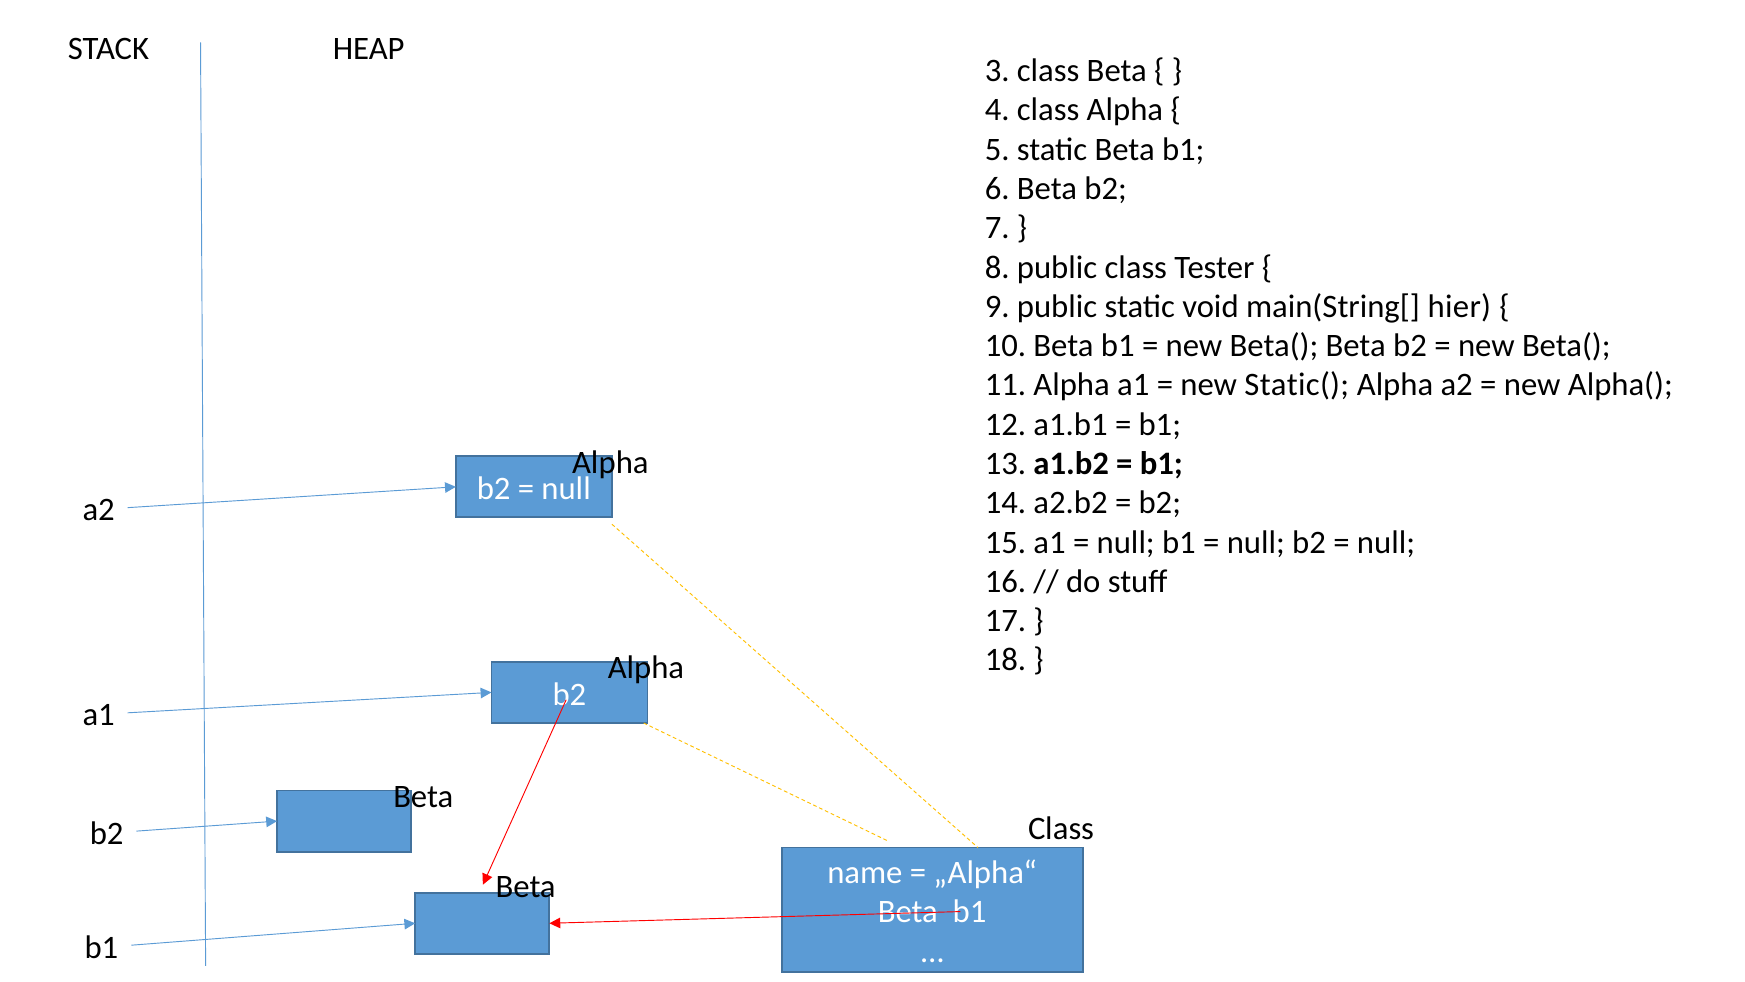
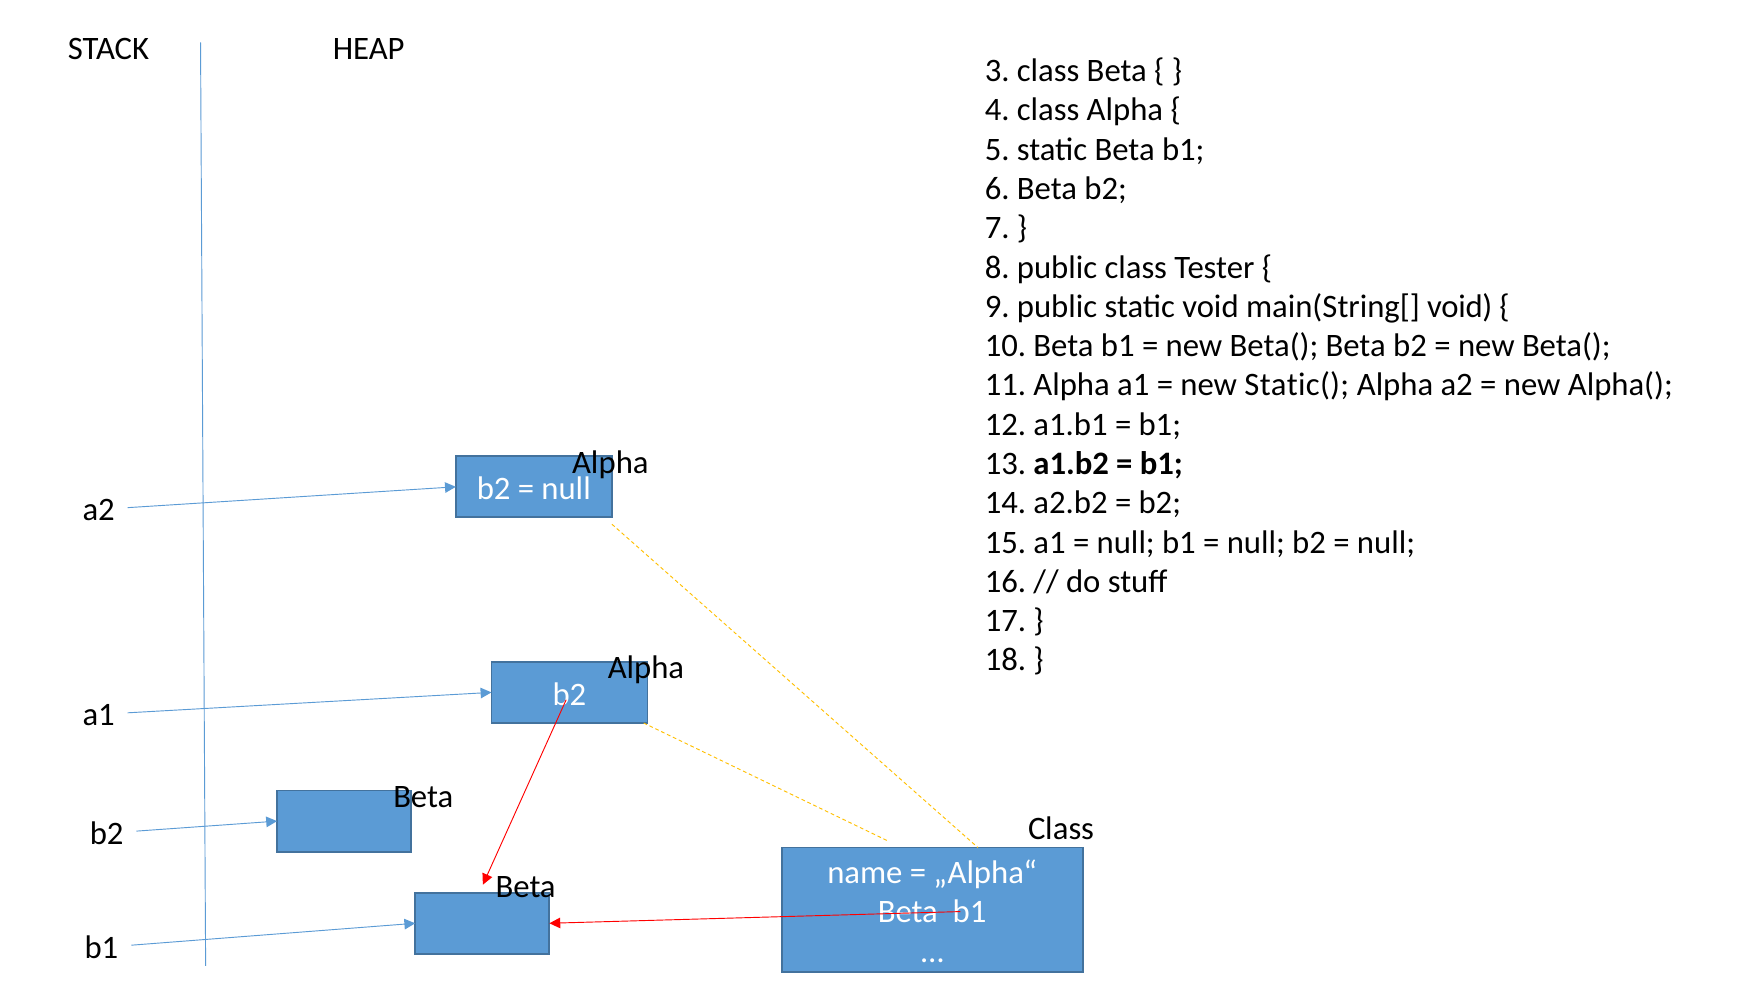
main(String[ hier: hier -> void
